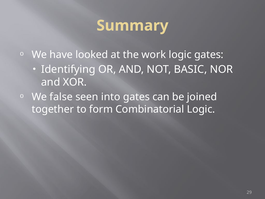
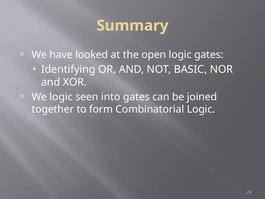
work: work -> open
We false: false -> logic
